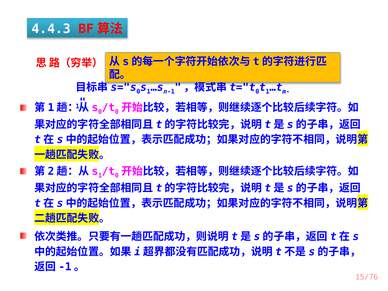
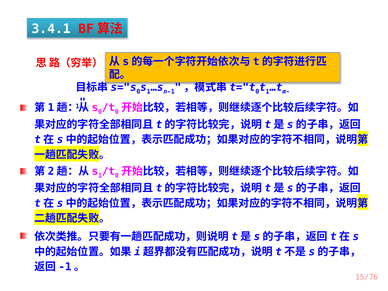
4.4.3: 4.4.3 -> 3.4.1
